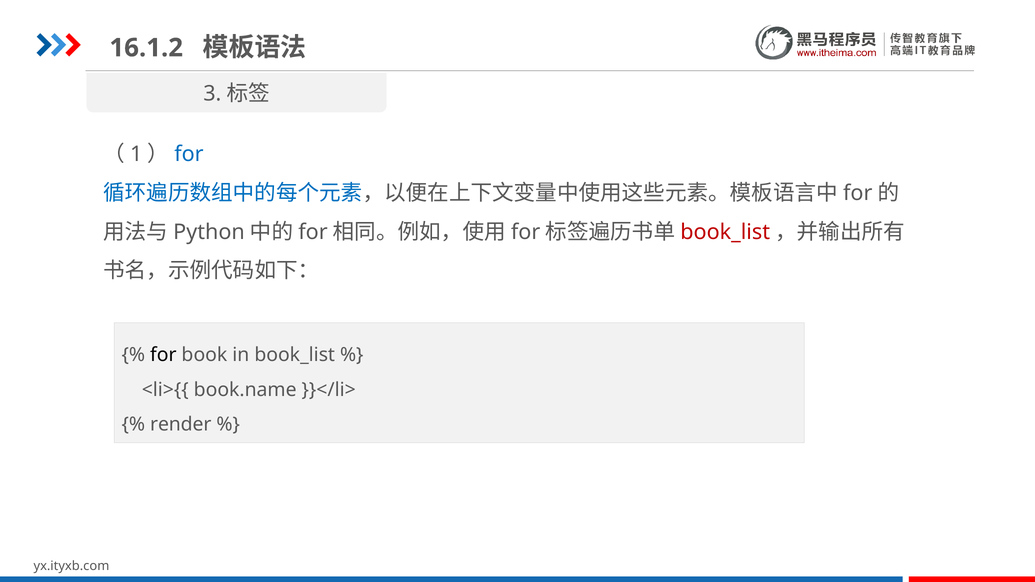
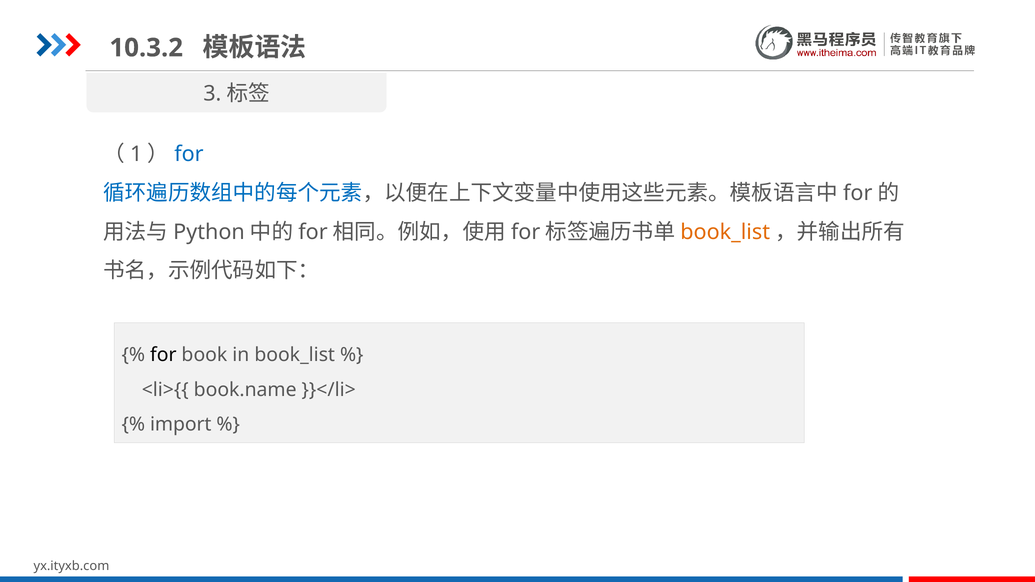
16.1.2: 16.1.2 -> 10.3.2
book_list at (725, 232) colour: red -> orange
render: render -> import
